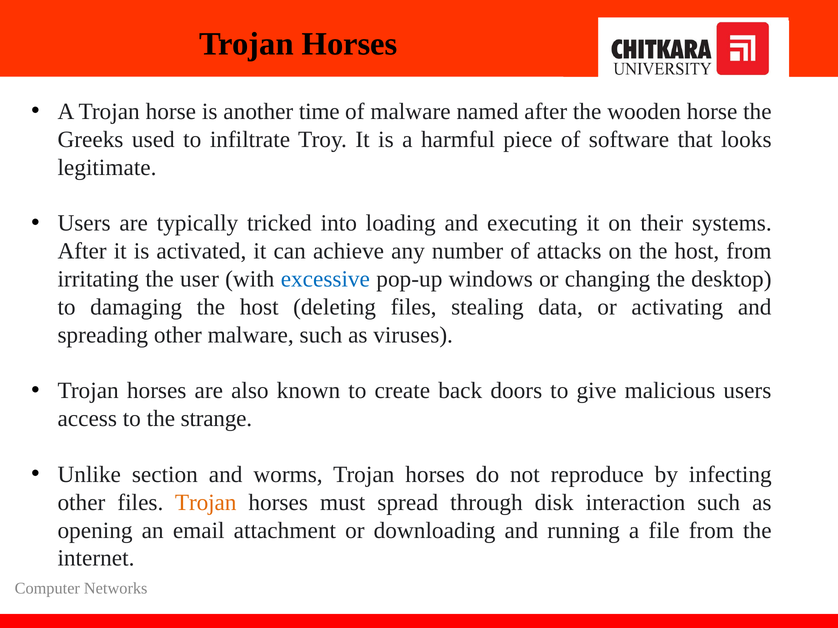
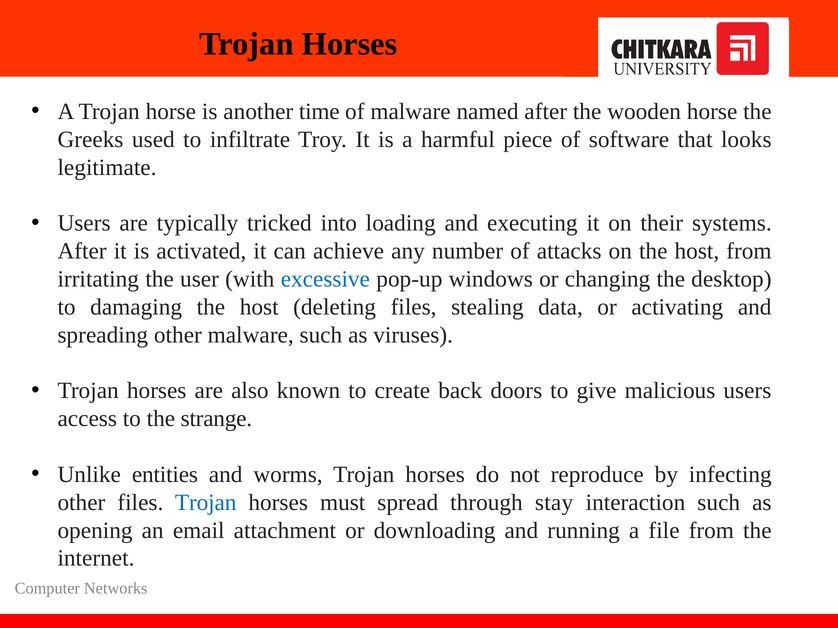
section: section -> entities
Trojan at (206, 503) colour: orange -> blue
disk: disk -> stay
